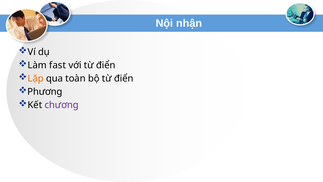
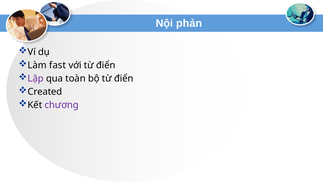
nhận: nhận -> phản
Lặp colour: orange -> purple
Phương: Phương -> Created
